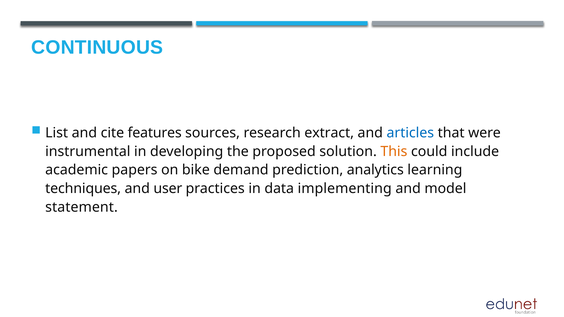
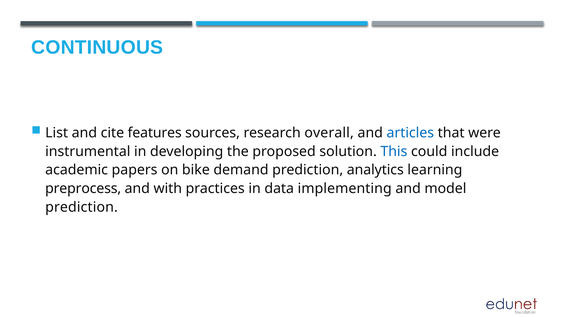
extract: extract -> overall
This colour: orange -> blue
techniques: techniques -> preprocess
user: user -> with
statement at (82, 207): statement -> prediction
